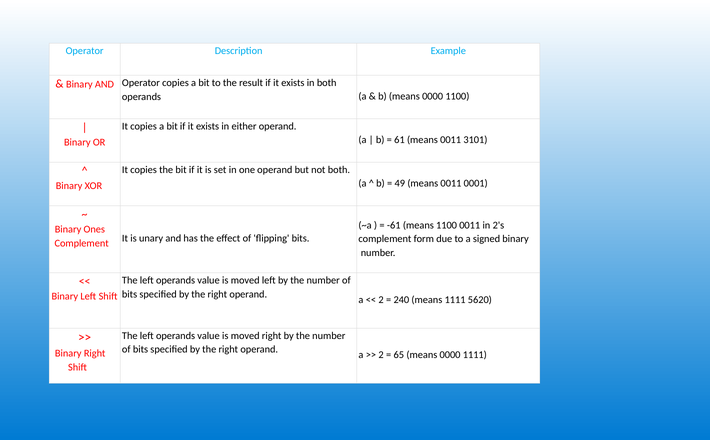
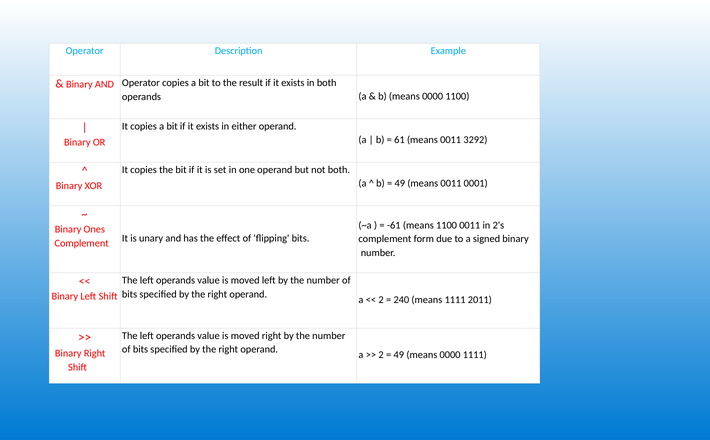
3101: 3101 -> 3292
5620: 5620 -> 2011
65 at (399, 355): 65 -> 49
